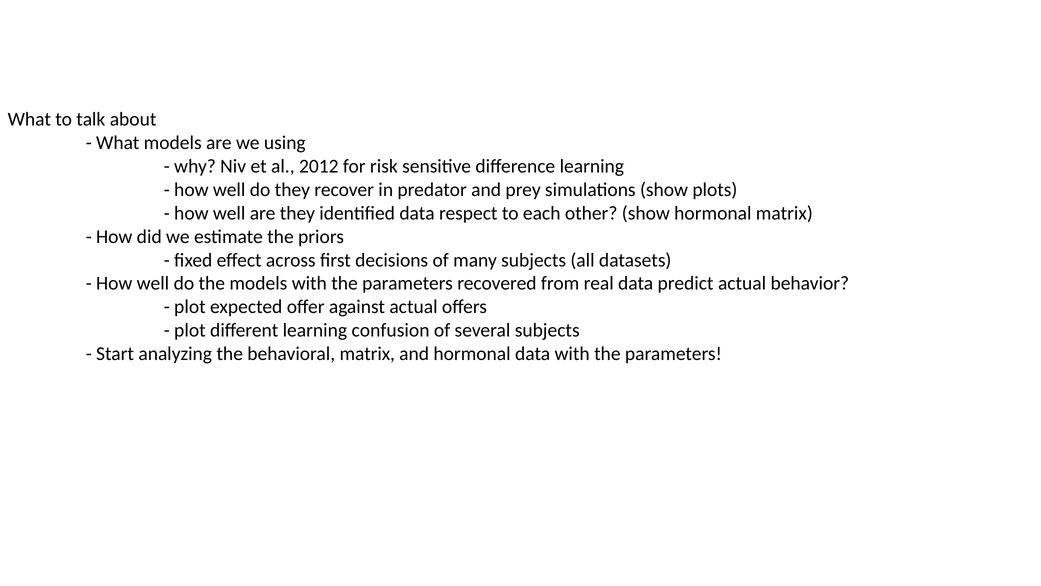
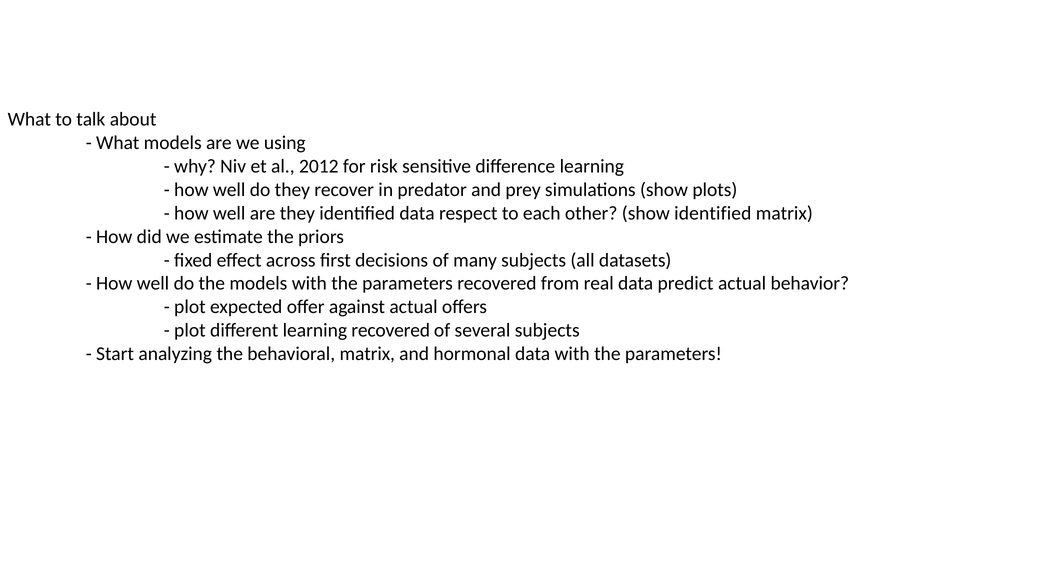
show hormonal: hormonal -> identified
learning confusion: confusion -> recovered
